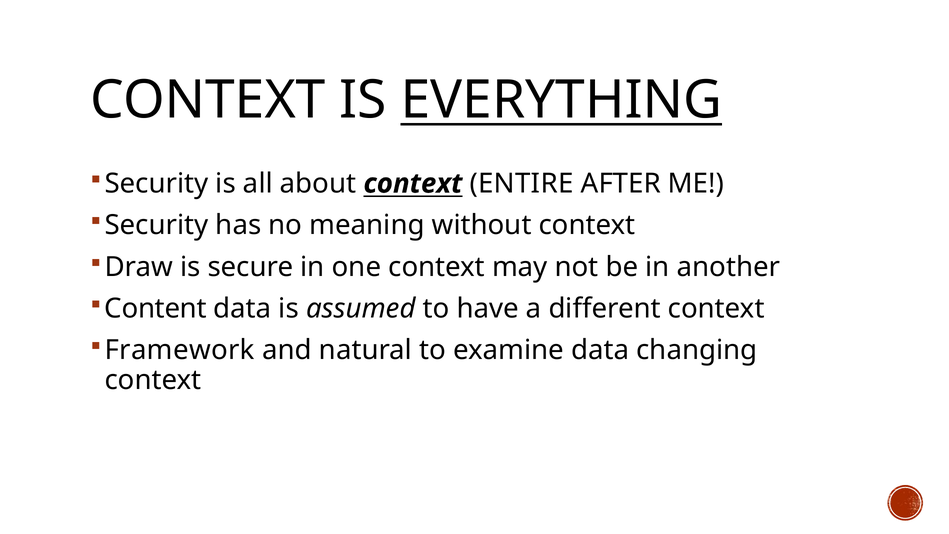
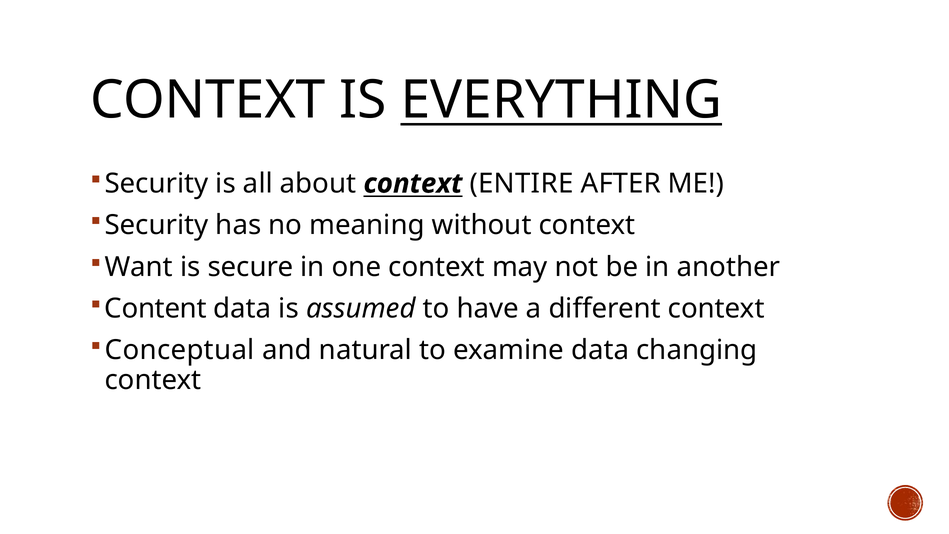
Draw: Draw -> Want
Framework: Framework -> Conceptual
